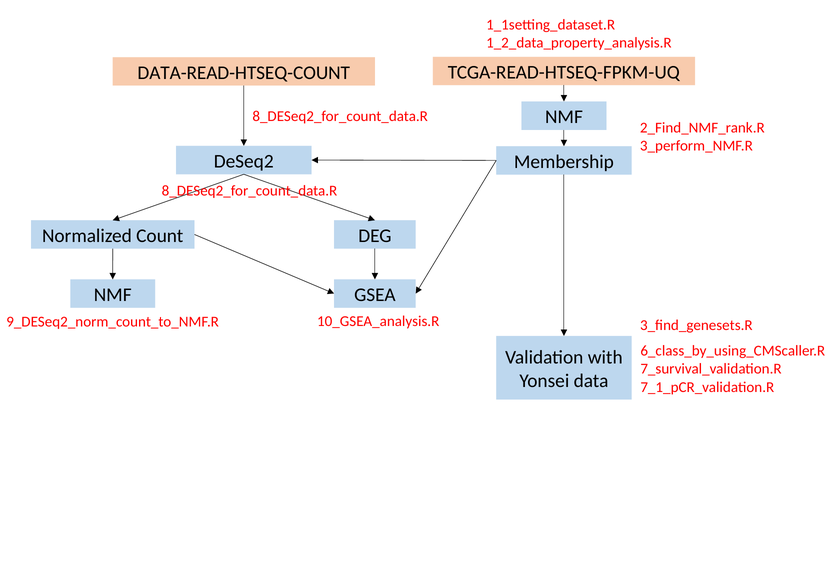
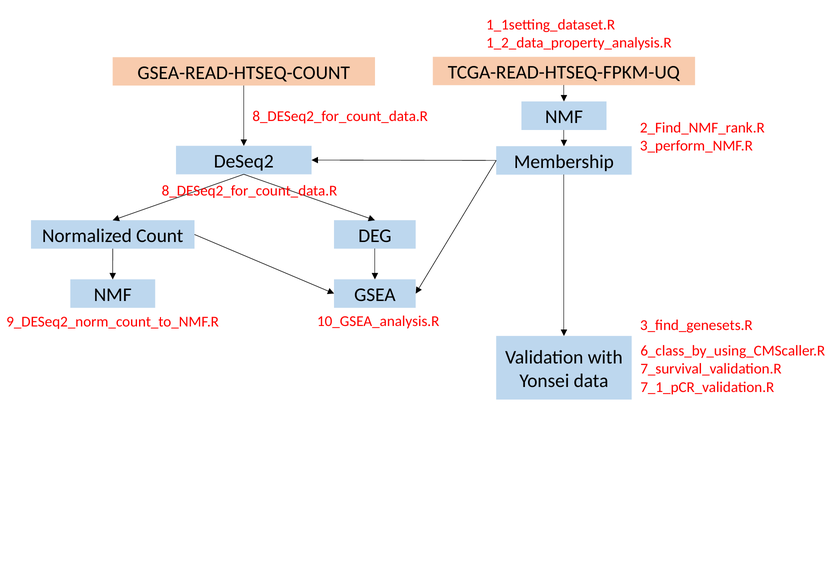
DATA-READ-HTSEQ-COUNT: DATA-READ-HTSEQ-COUNT -> GSEA-READ-HTSEQ-COUNT
